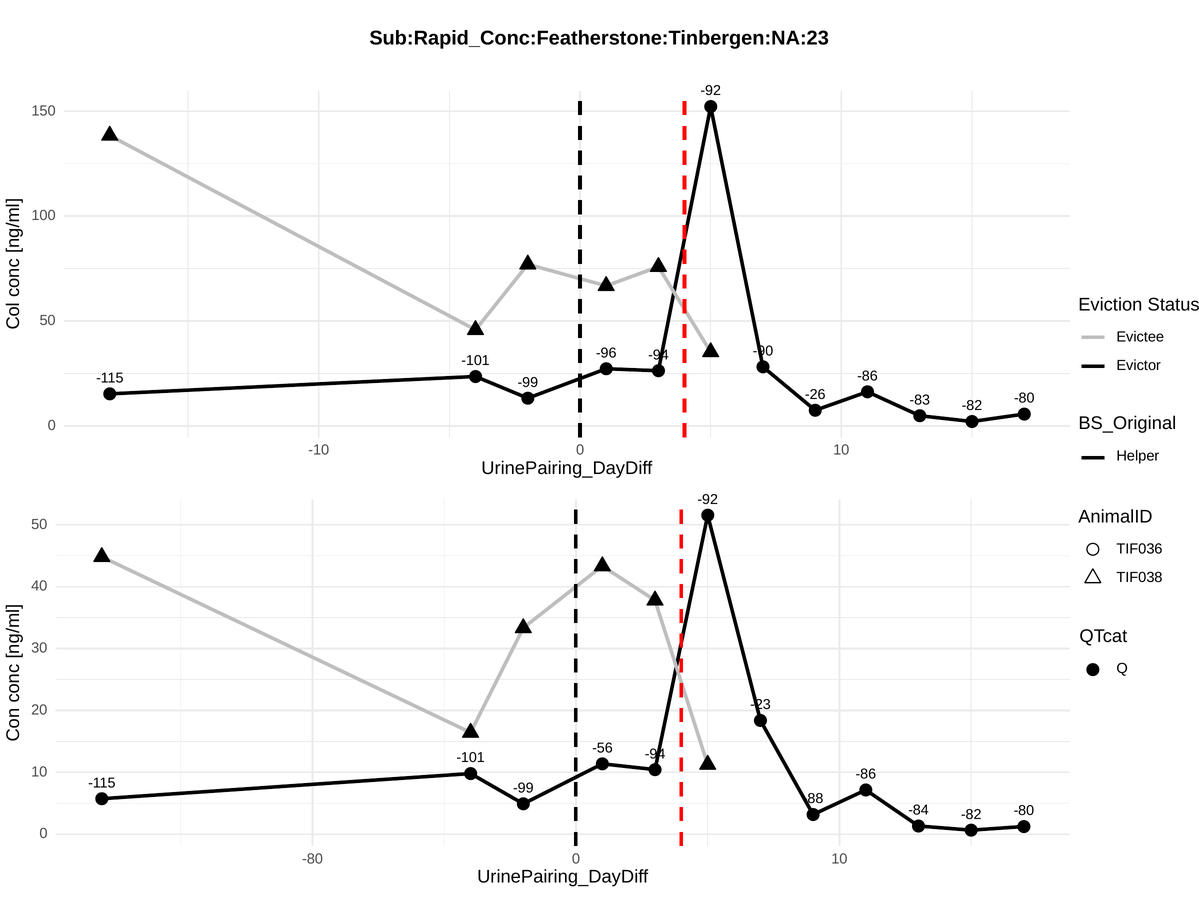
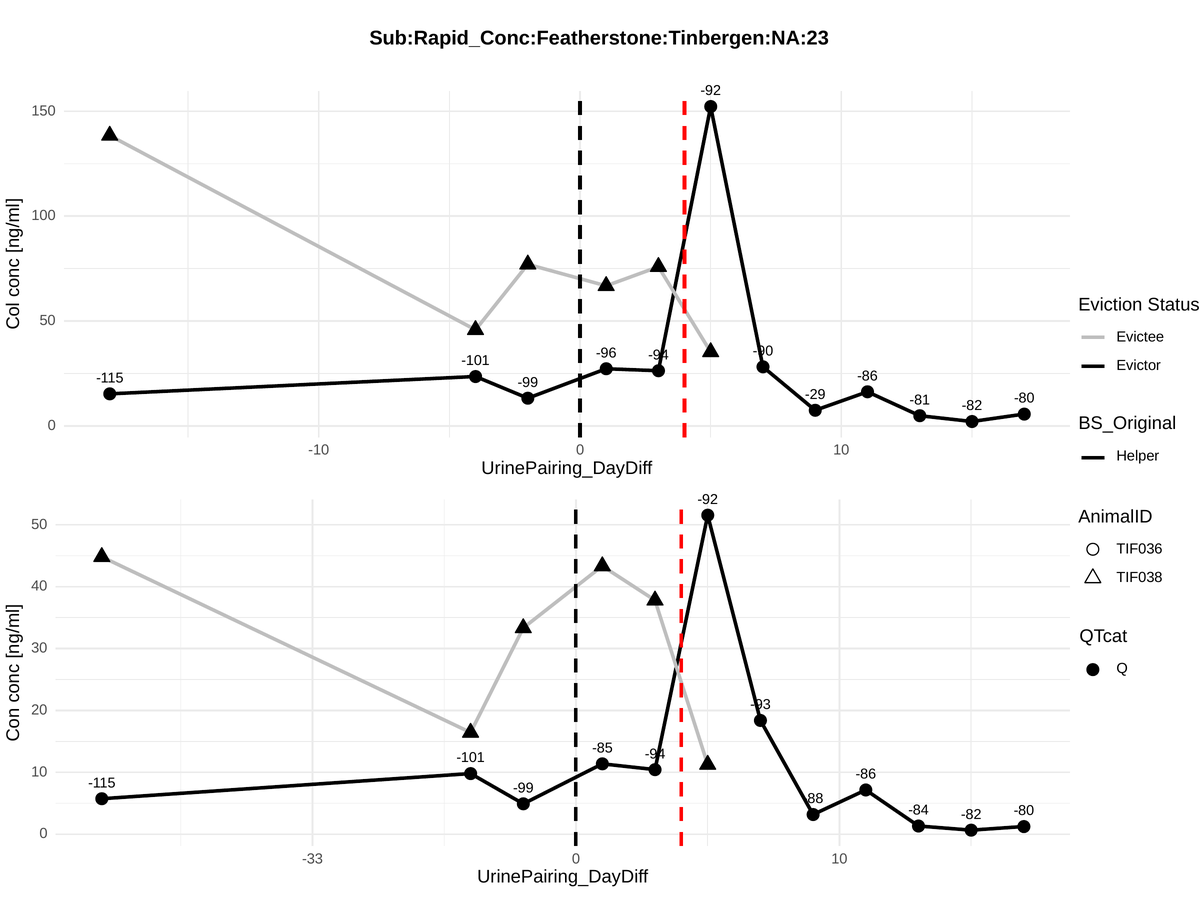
-26: -26 -> -29
-83: -83 -> -81
-23: -23 -> -93
-56: -56 -> -85
-80 at (313, 859): -80 -> -33
